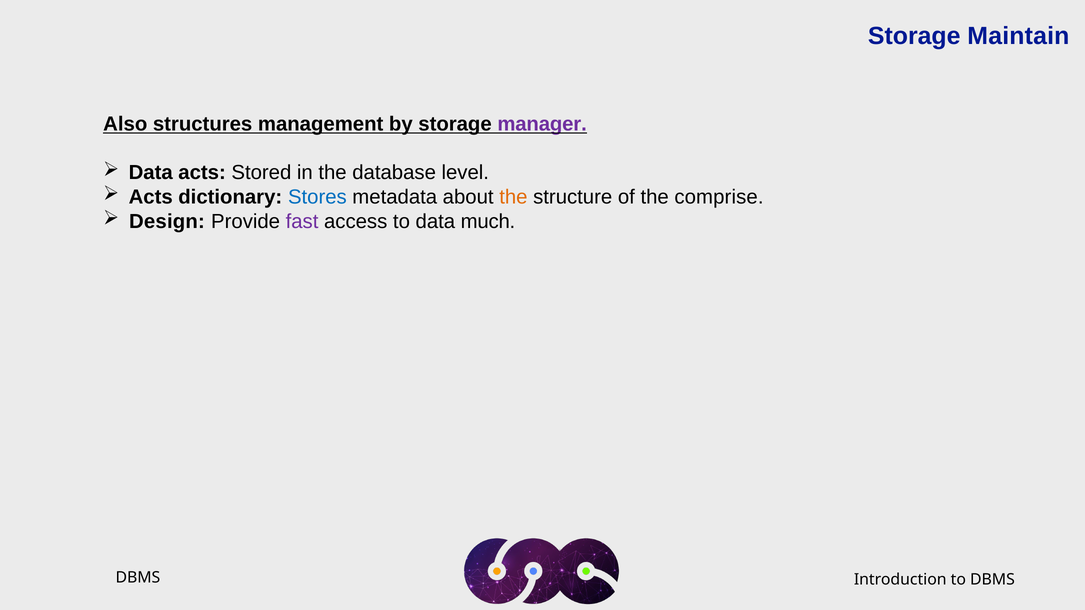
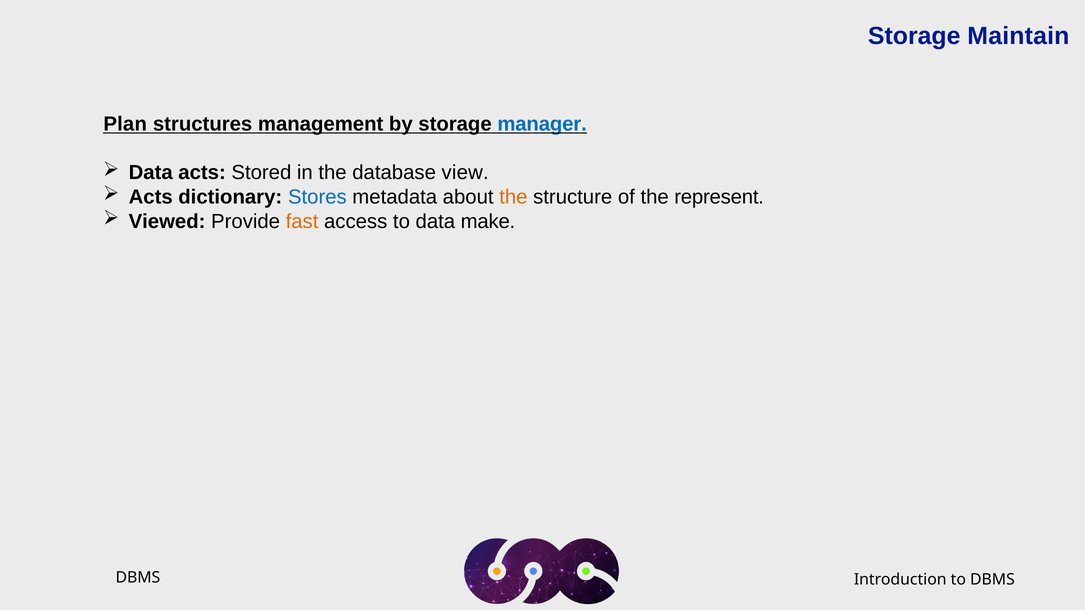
Also: Also -> Plan
manager colour: purple -> blue
level: level -> view
comprise: comprise -> represent
Design: Design -> Viewed
fast colour: purple -> orange
much: much -> make
